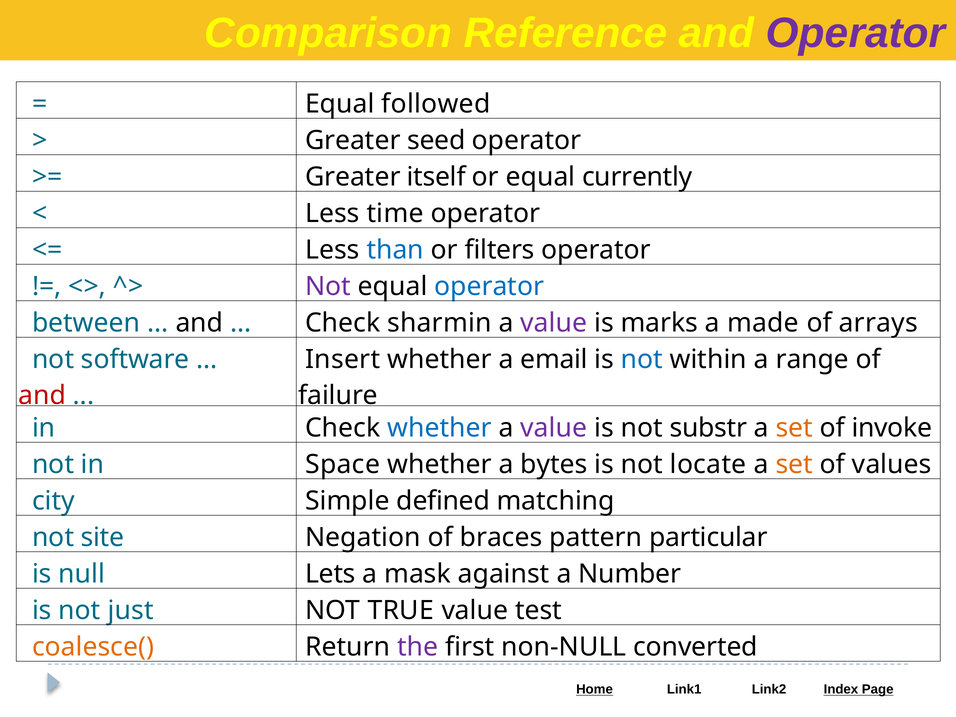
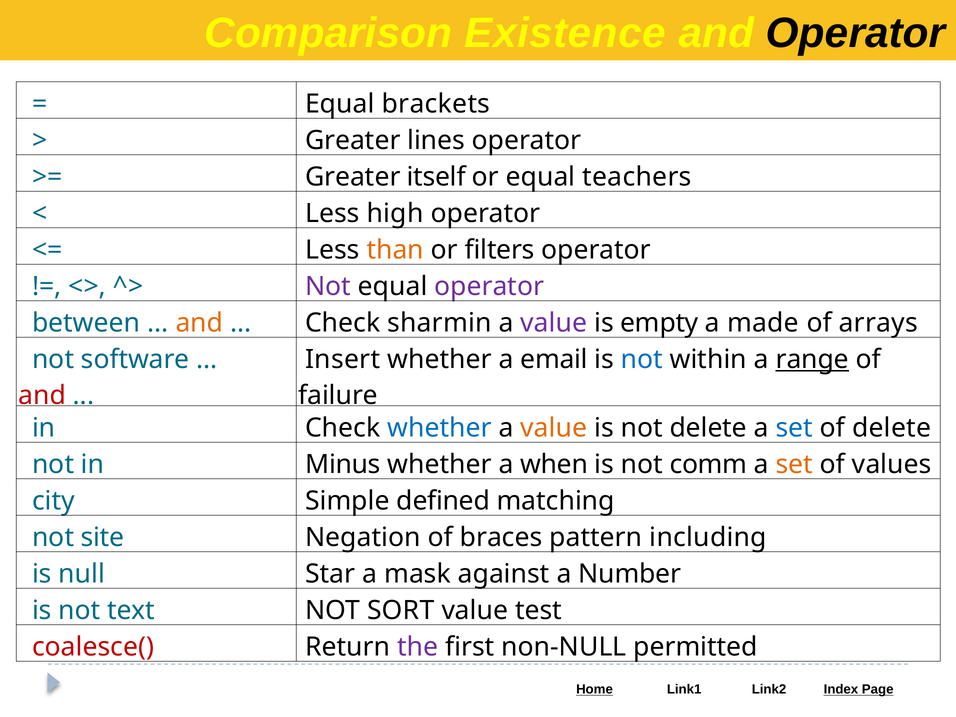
Reference: Reference -> Existence
Operator at (856, 33) colour: purple -> black
followed: followed -> brackets
seed: seed -> lines
currently: currently -> teachers
time: time -> high
than colour: blue -> orange
operator at (489, 286) colour: blue -> purple
and at (199, 323) colour: black -> orange
marks: marks -> empty
range underline: none -> present
value at (554, 428) colour: purple -> orange
not substr: substr -> delete
set at (794, 428) colour: orange -> blue
of invoke: invoke -> delete
Space: Space -> Minus
bytes: bytes -> when
locate: locate -> comm
particular: particular -> including
Lets: Lets -> Star
just: just -> text
TRUE: TRUE -> SORT
coalesce( colour: orange -> red
converted: converted -> permitted
